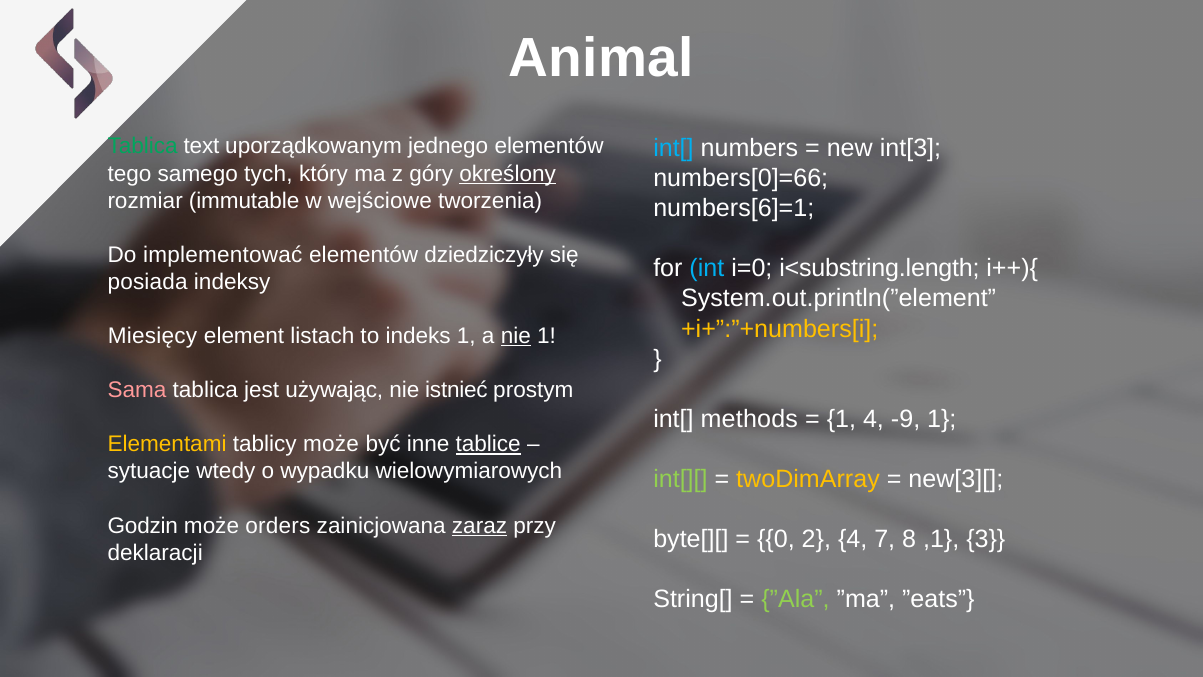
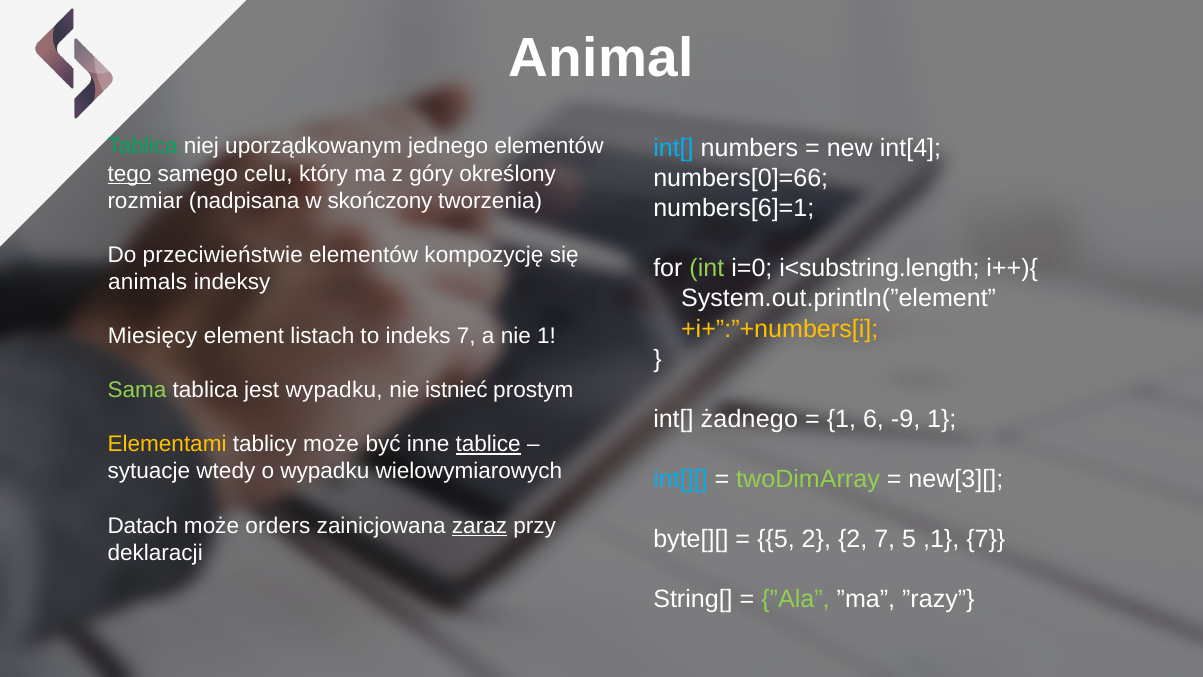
text: text -> niej
int[3: int[3 -> int[4
tego underline: none -> present
tych: tych -> celu
określony underline: present -> none
immutable: immutable -> nadpisana
wejściowe: wejściowe -> skończony
implementować: implementować -> przeciwieństwie
dziedziczyły: dziedziczyły -> kompozycję
int colour: light blue -> light green
posiada: posiada -> animals
indeks 1: 1 -> 7
nie at (516, 336) underline: present -> none
Sama colour: pink -> light green
jest używając: używając -> wypadku
methods: methods -> żadnego
1 4: 4 -> 6
int[][ colour: light green -> light blue
twoDimArray colour: yellow -> light green
Godzin: Godzin -> Datach
0 at (776, 539): 0 -> 5
2 4: 4 -> 2
7 8: 8 -> 5
,1 3: 3 -> 7
”eats: ”eats -> ”razy
